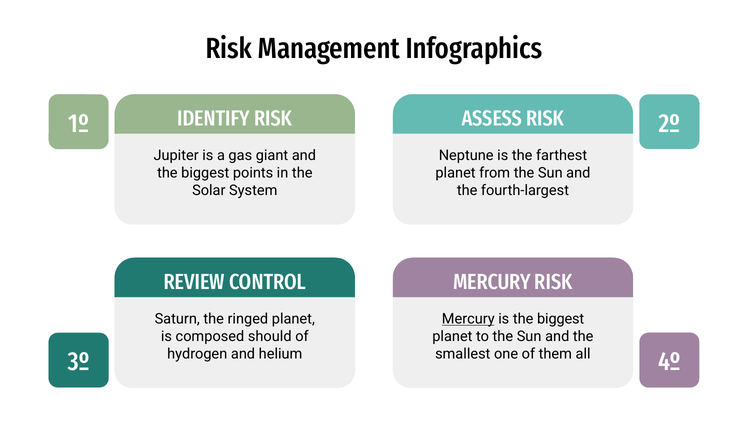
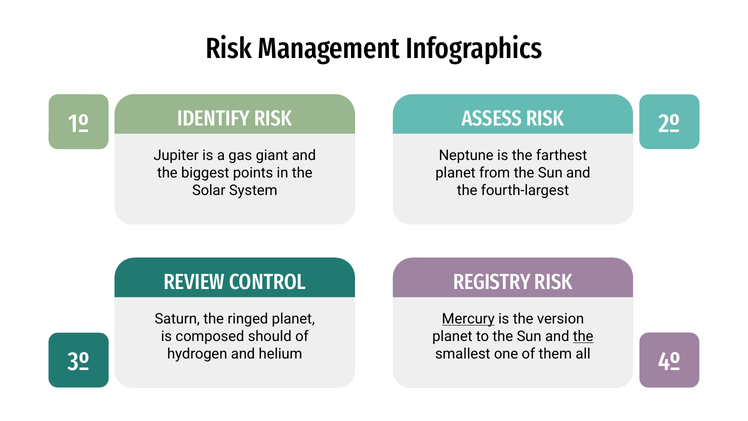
MERCURY at (492, 282): MERCURY -> REGISTRY
is the biggest: biggest -> version
the at (583, 336) underline: none -> present
